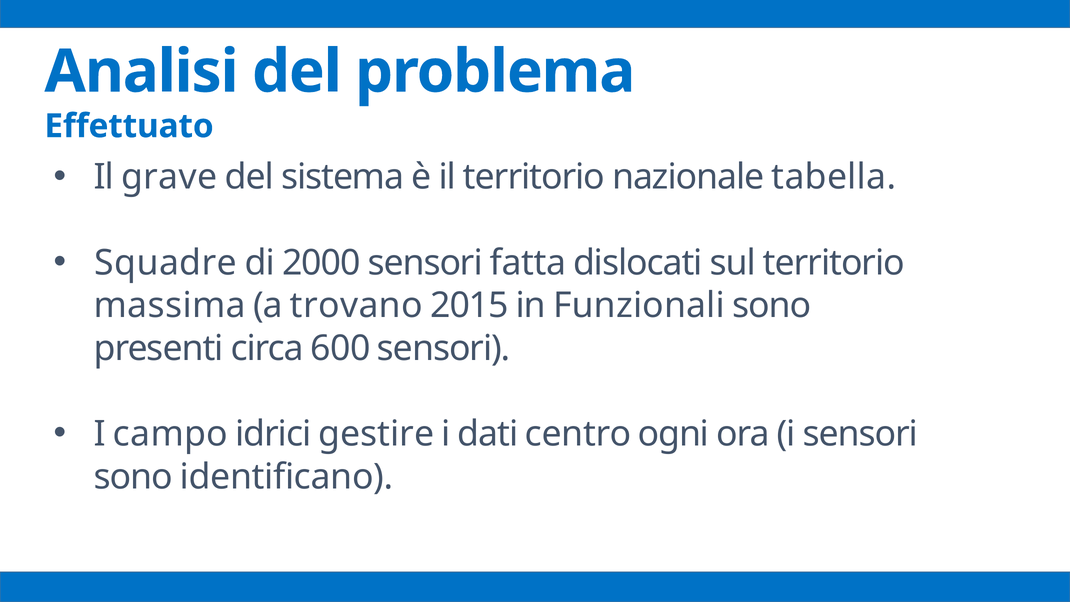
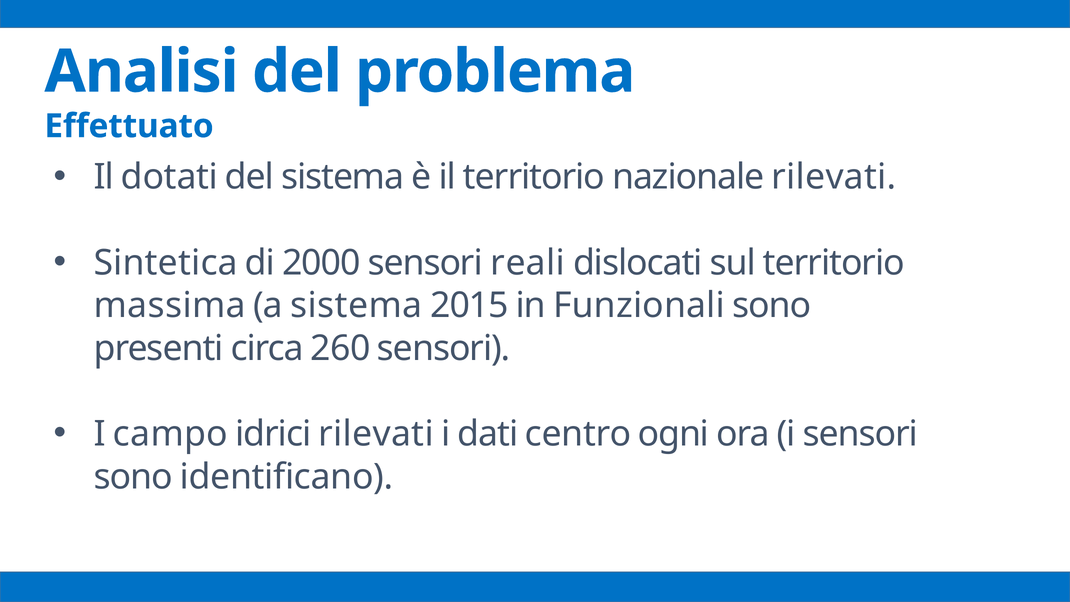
grave: grave -> dotati
nazionale tabella: tabella -> rilevati
Squadre: Squadre -> Sintetica
fatta: fatta -> reali
a trovano: trovano -> sistema
600: 600 -> 260
idrici gestire: gestire -> rilevati
